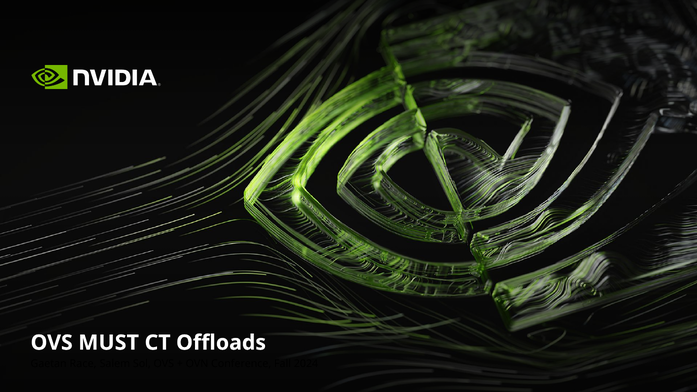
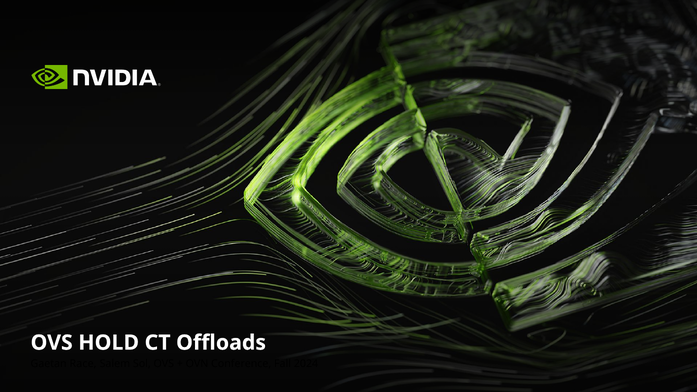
MUST: MUST -> HOLD
